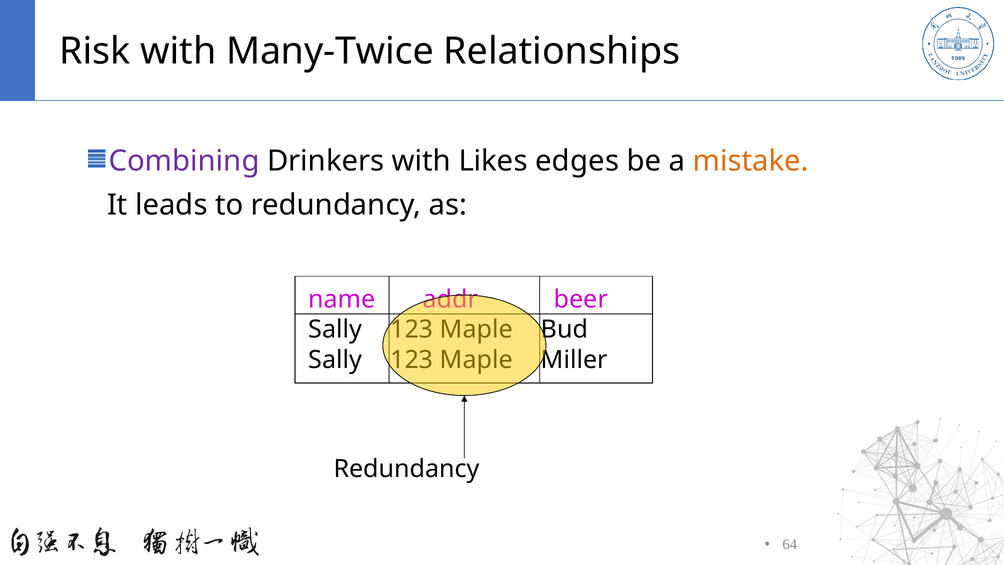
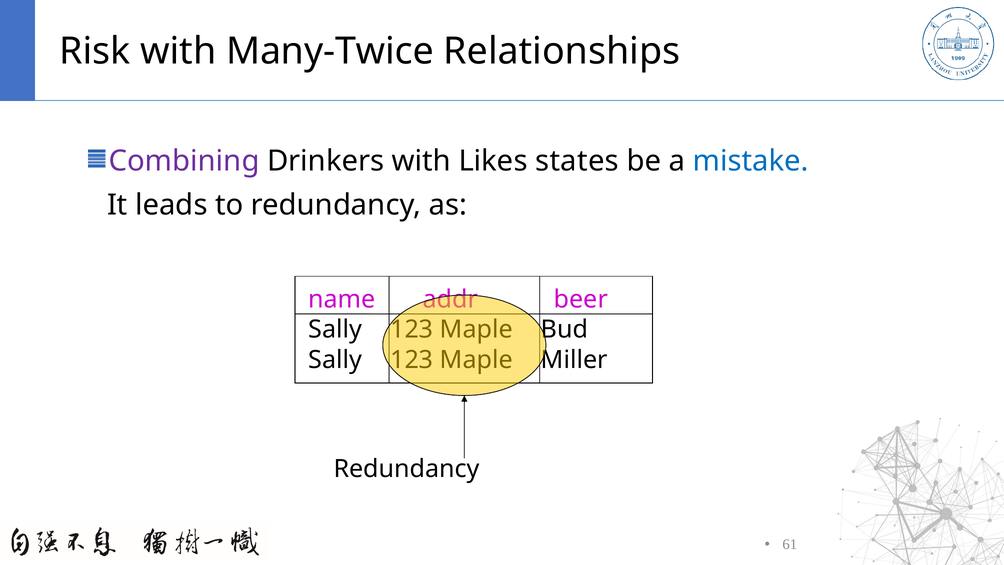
edges: edges -> states
mistake colour: orange -> blue
64: 64 -> 61
